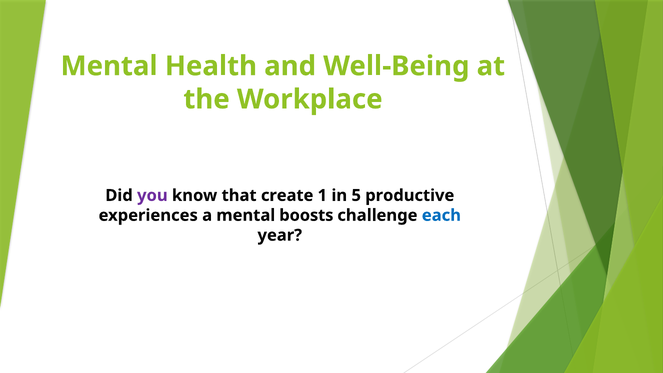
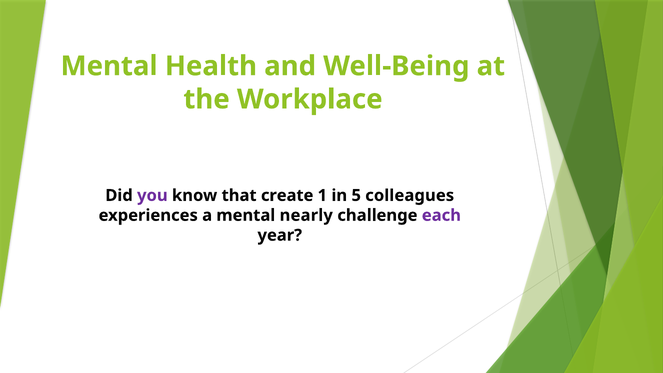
productive: productive -> colleagues
boosts: boosts -> nearly
each colour: blue -> purple
